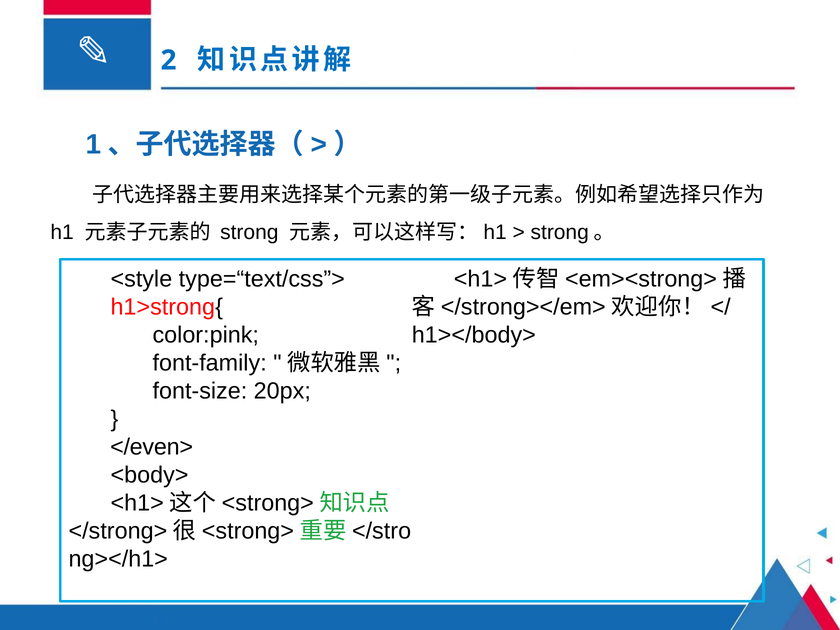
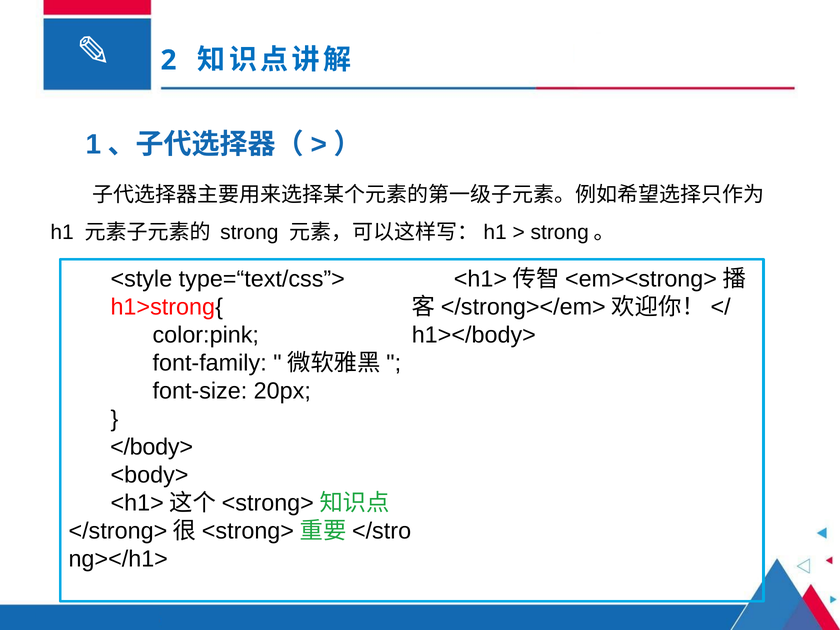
</even>: </even> -> </body>
